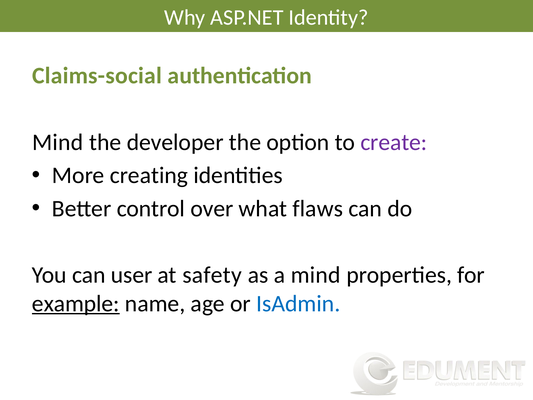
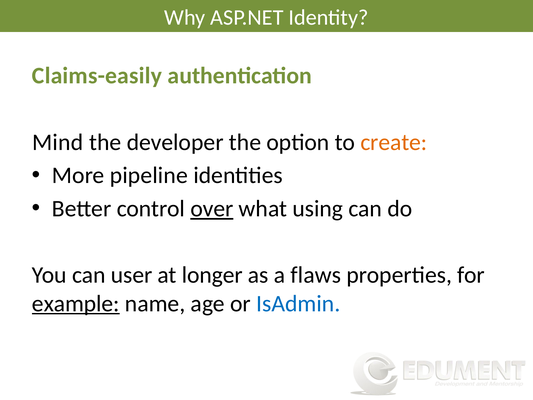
Claims-social: Claims-social -> Claims-easily
create colour: purple -> orange
creating: creating -> pipeline
over underline: none -> present
flaws: flaws -> using
safety: safety -> longer
a mind: mind -> flaws
